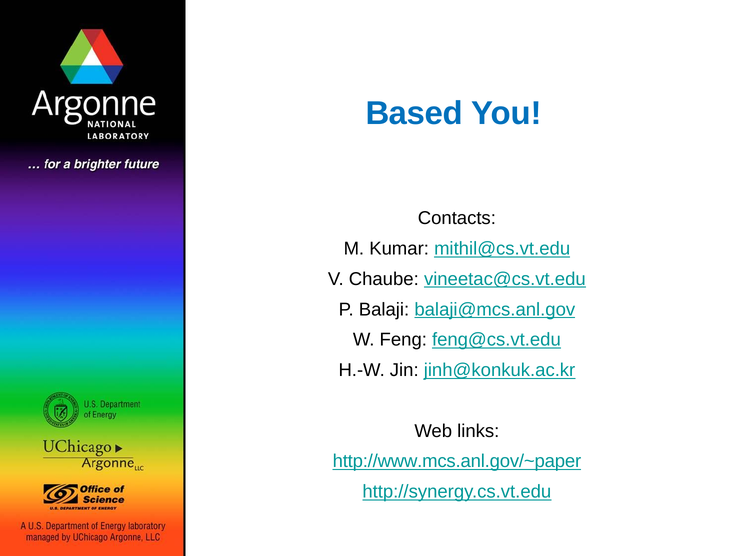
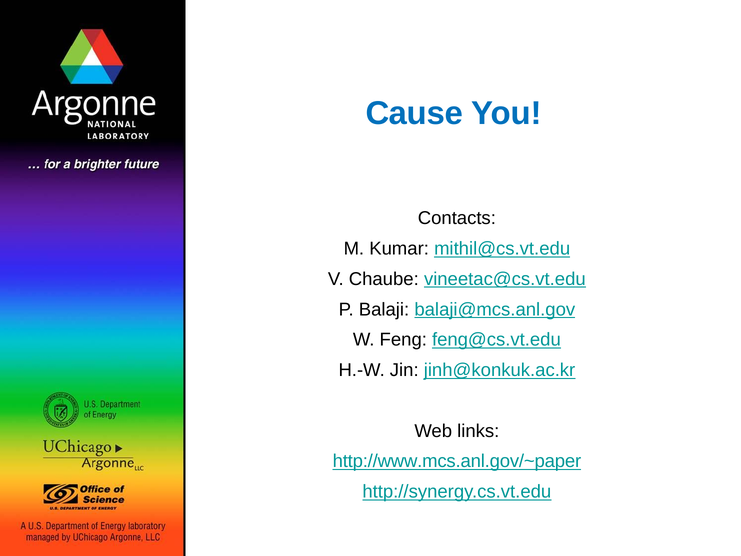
Based: Based -> Cause
